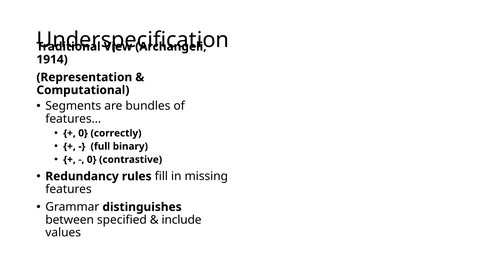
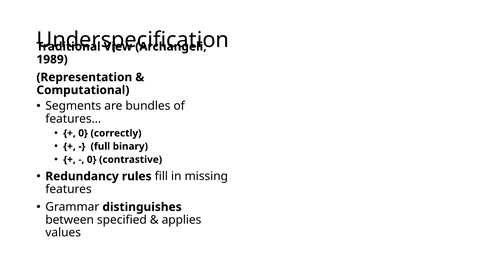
1914: 1914 -> 1989
include: include -> applies
